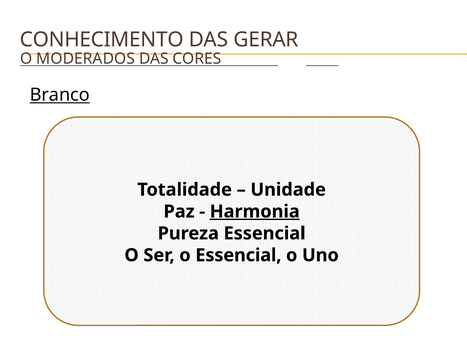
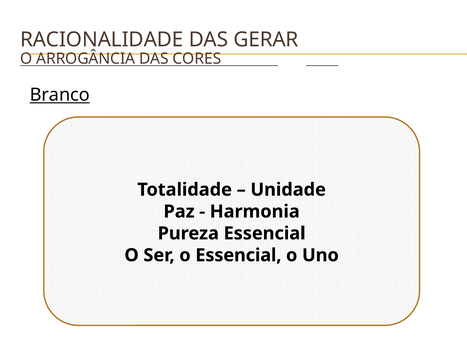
CONHECIMENTO: CONHECIMENTO -> RACIONALIDADE
MODERADOS: MODERADOS -> ARROGÂNCIA
Harmonia underline: present -> none
